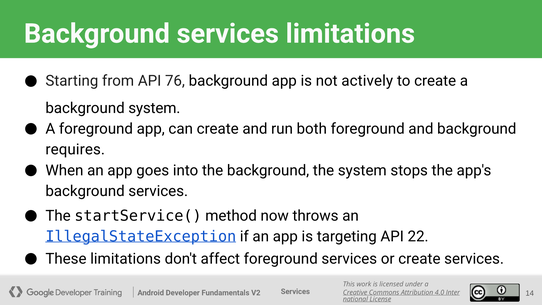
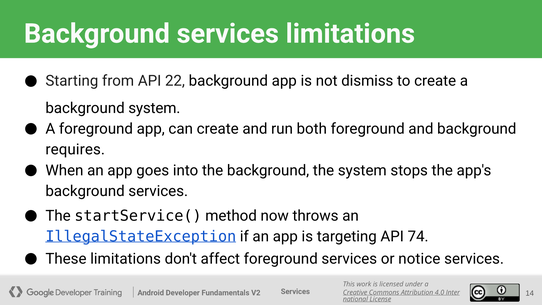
76: 76 -> 22
actively: actively -> dismiss
22: 22 -> 74
or create: create -> notice
